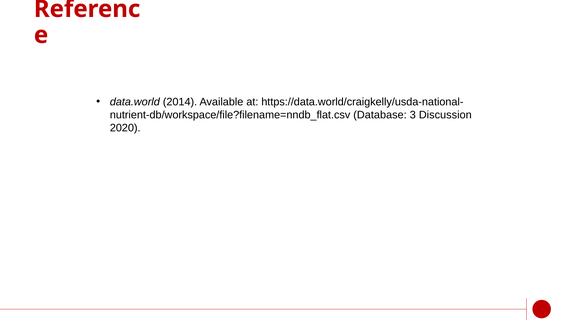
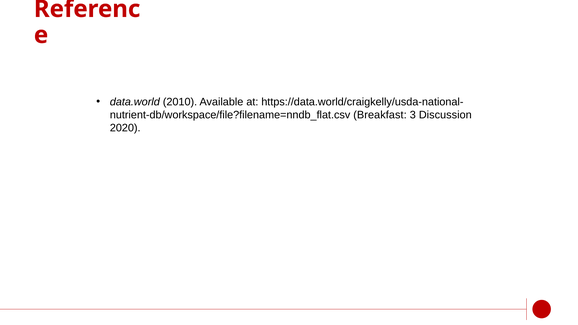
2014: 2014 -> 2010
Database: Database -> Breakfast
